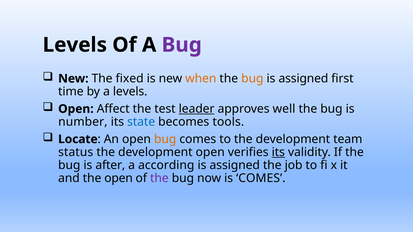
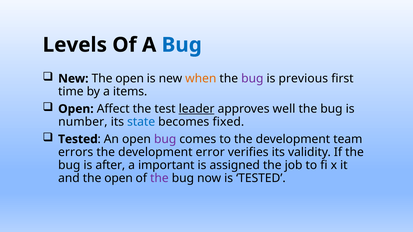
Bug at (182, 45) colour: purple -> blue
New The fixed: fixed -> open
bug at (252, 79) colour: orange -> purple
assigned at (303, 79): assigned -> previous
a levels: levels -> items
tools: tools -> fixed
Locate at (78, 139): Locate -> Tested
bug at (165, 139) colour: orange -> purple
status: status -> errors
development open: open -> error
its at (278, 152) underline: present -> none
according: according -> important
is COMES: COMES -> TESTED
